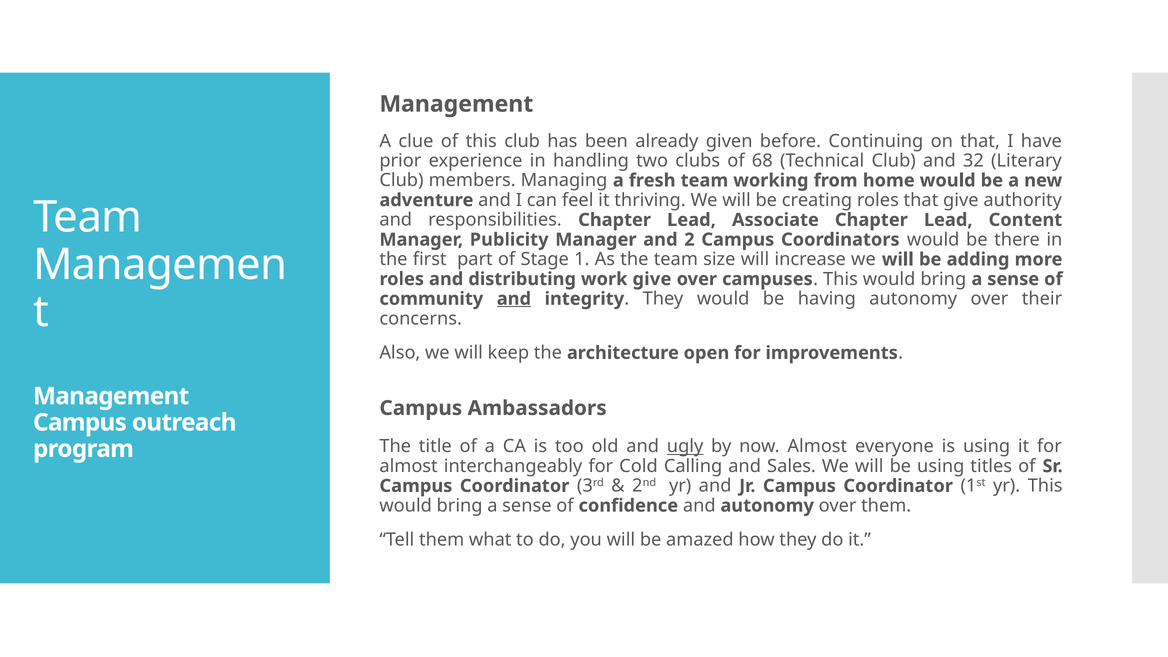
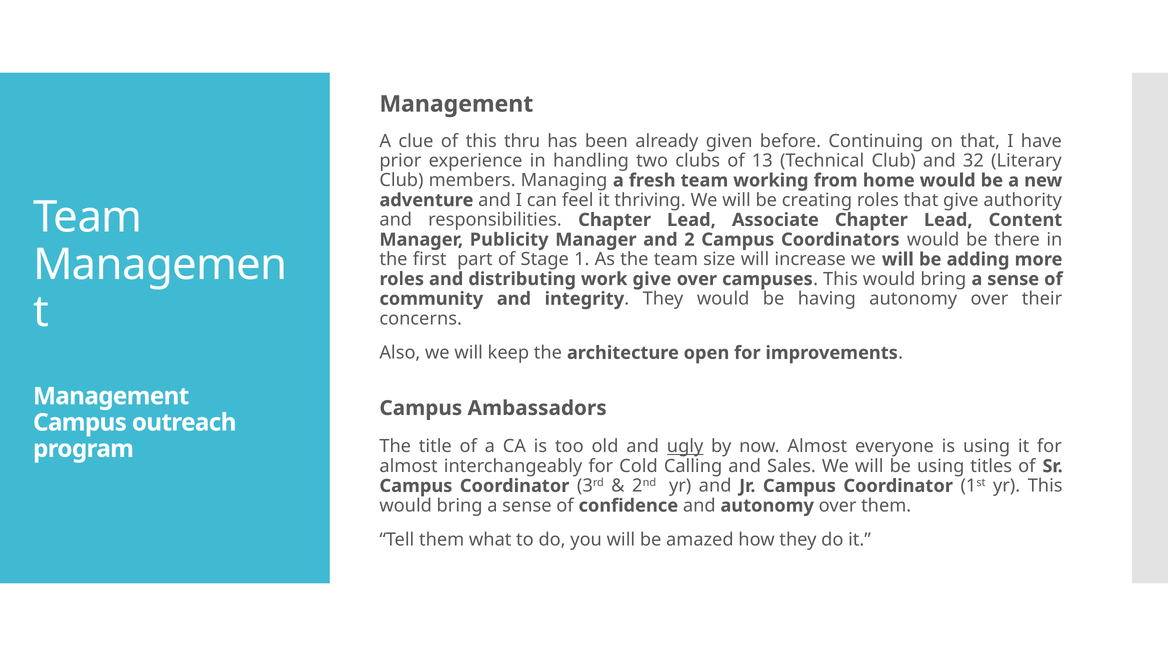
this club: club -> thru
68: 68 -> 13
and at (514, 299) underline: present -> none
